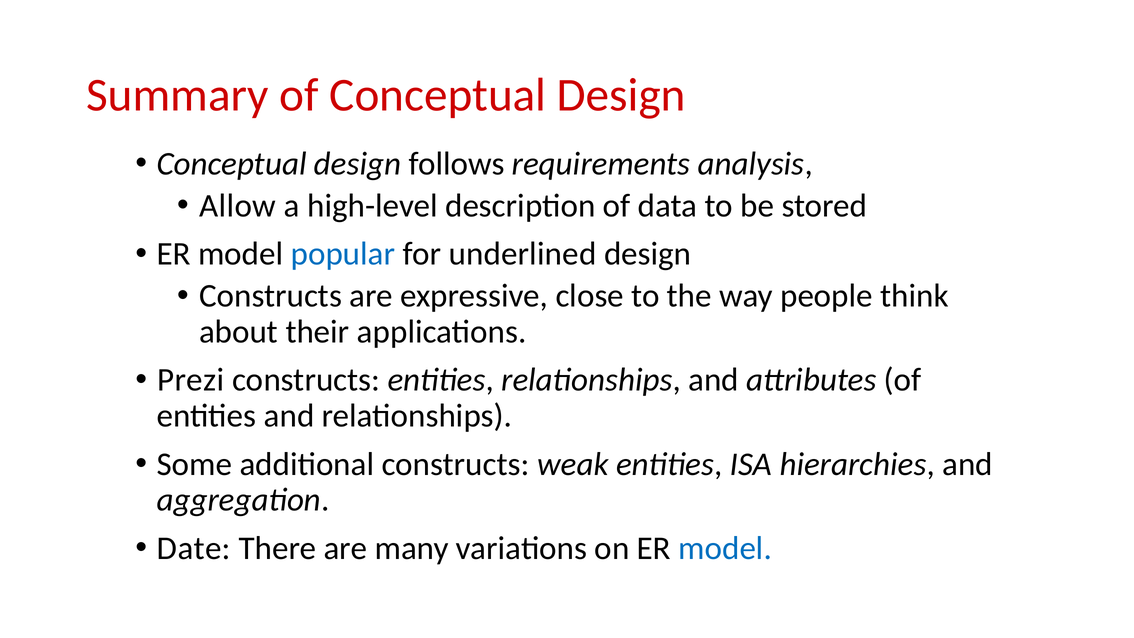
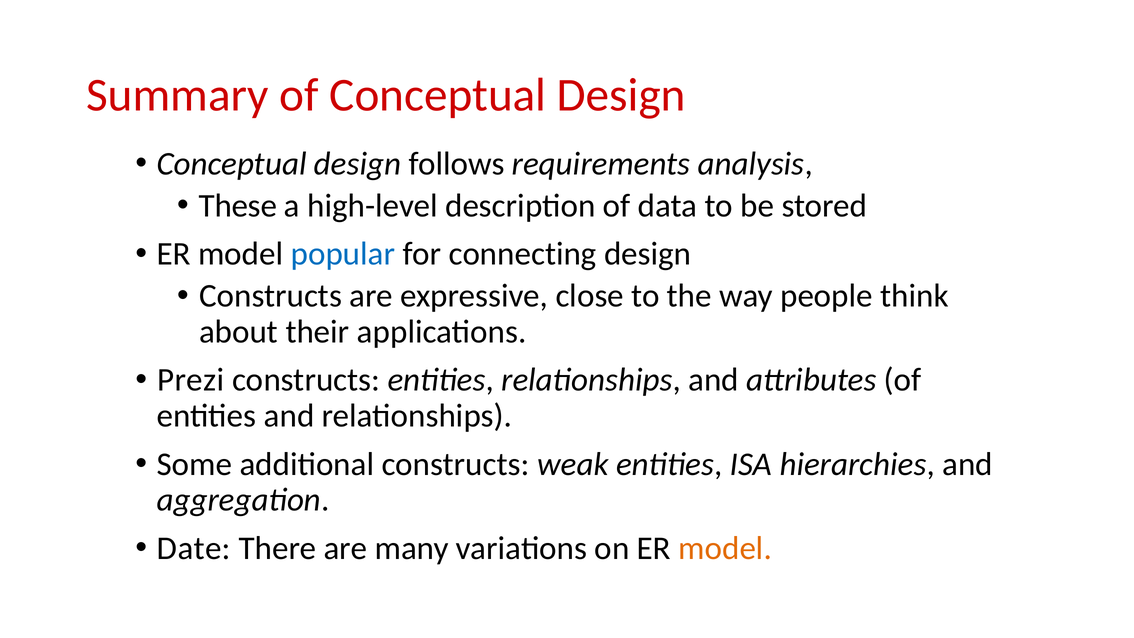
Allow: Allow -> These
underlined: underlined -> connecting
model at (725, 548) colour: blue -> orange
